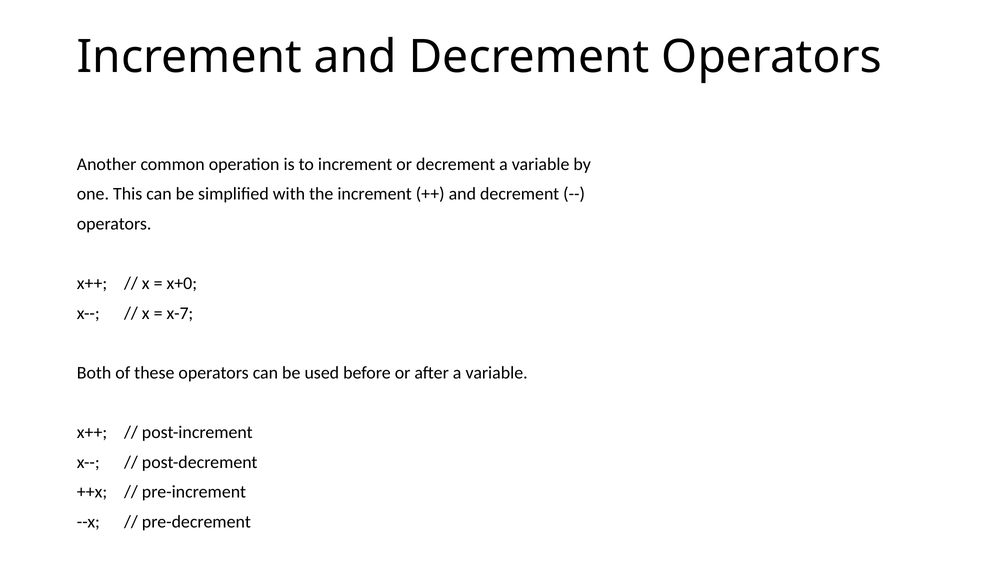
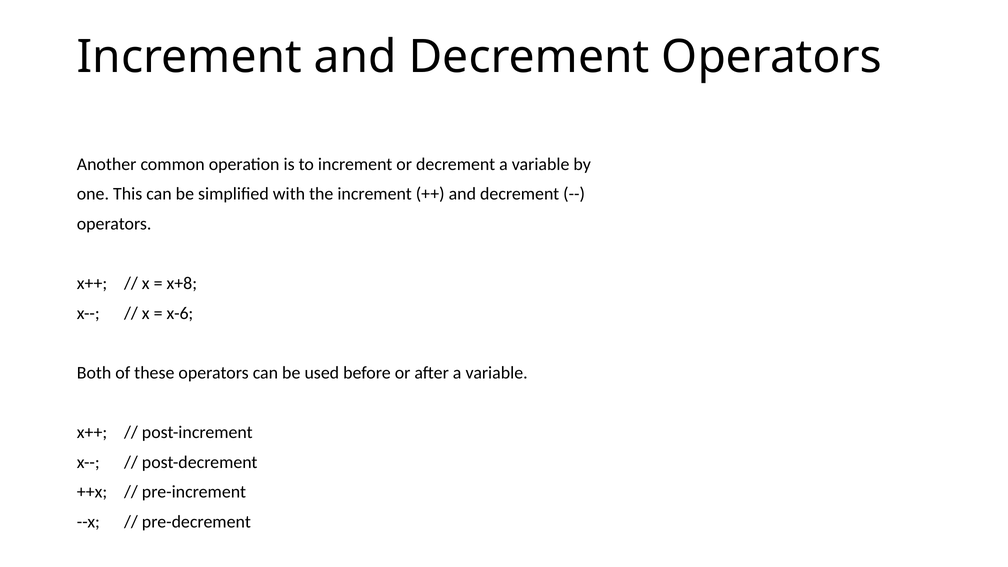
x+0: x+0 -> x+8
x-7: x-7 -> x-6
